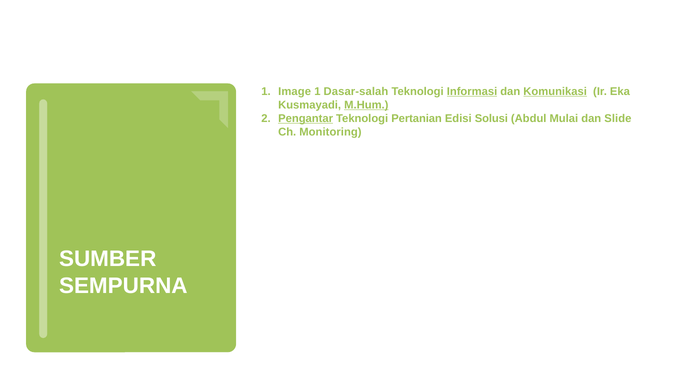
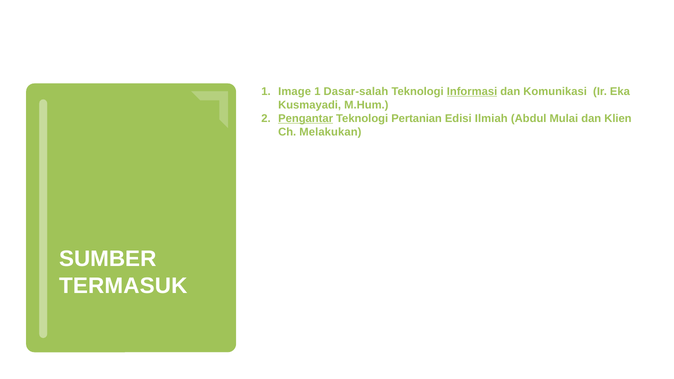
Komunikasi underline: present -> none
M.Hum underline: present -> none
Solusi: Solusi -> Ilmiah
Slide: Slide -> Klien
Monitoring: Monitoring -> Melakukan
SEMPURNA: SEMPURNA -> TERMASUK
